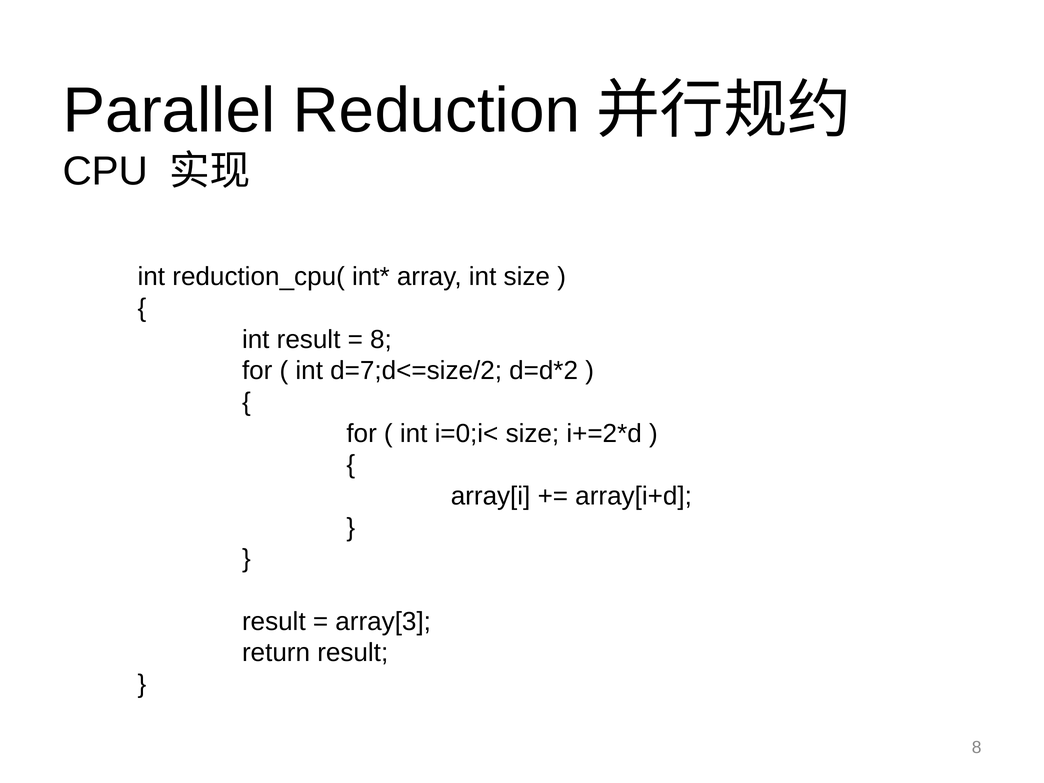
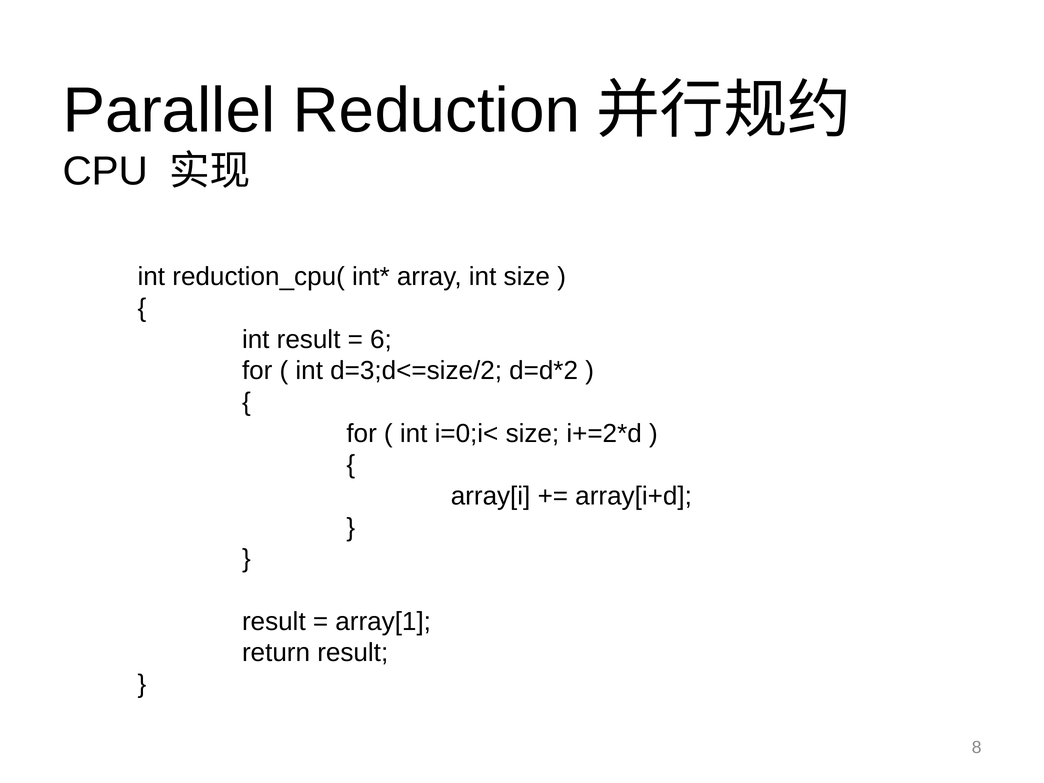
8 at (381, 340): 8 -> 6
d=7;d<=size/2: d=7;d<=size/2 -> d=3;d<=size/2
array[3: array[3 -> array[1
